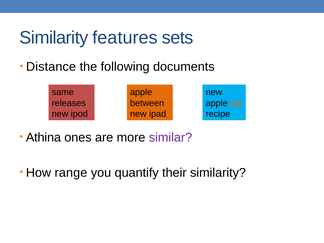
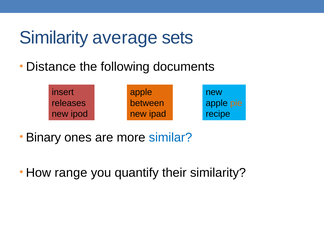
features: features -> average
same: same -> insert
Athina: Athina -> Binary
similar colour: purple -> blue
